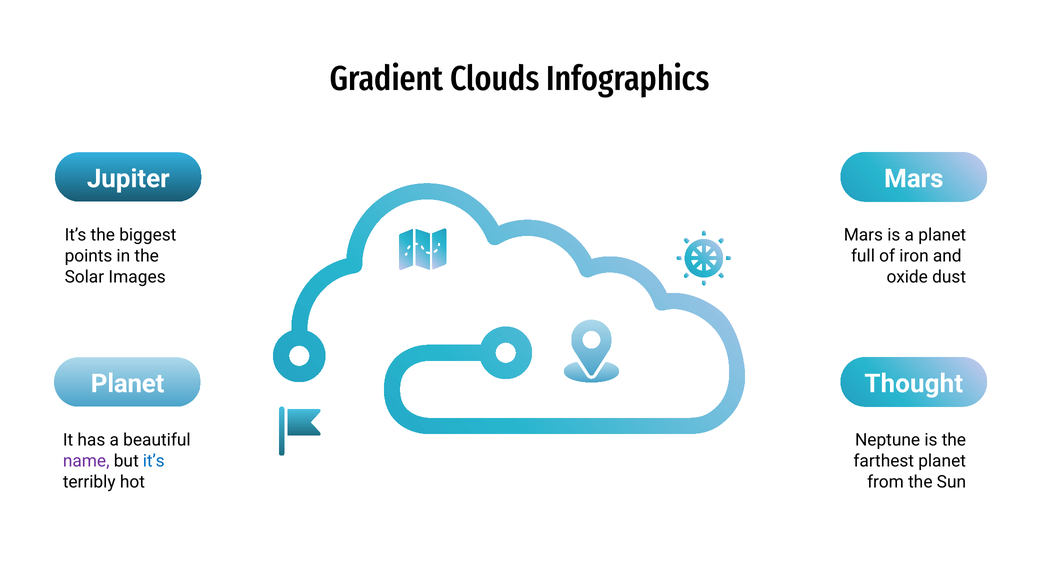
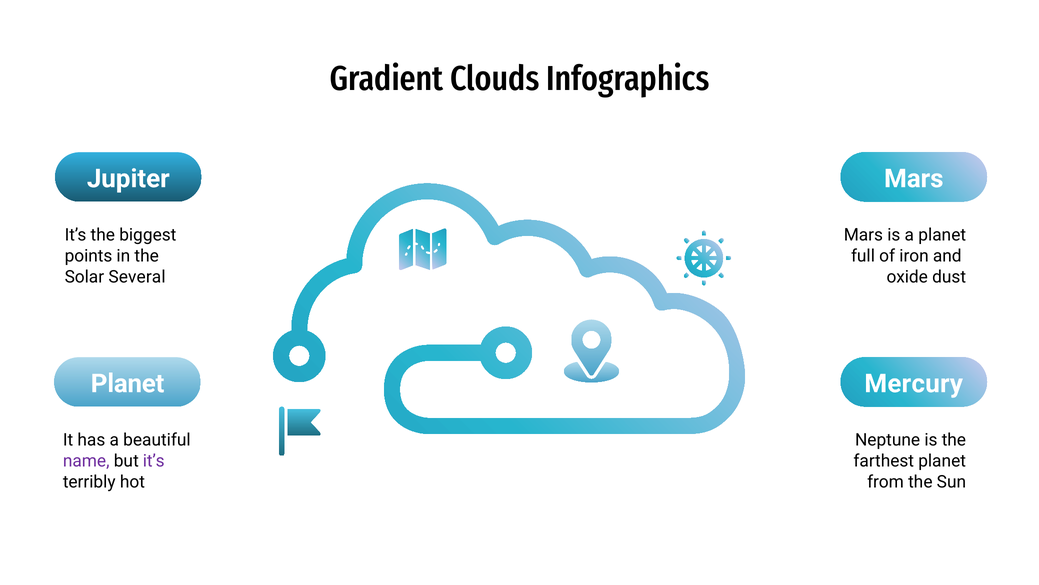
Images: Images -> Several
Thought: Thought -> Mercury
it’s at (154, 461) colour: blue -> purple
